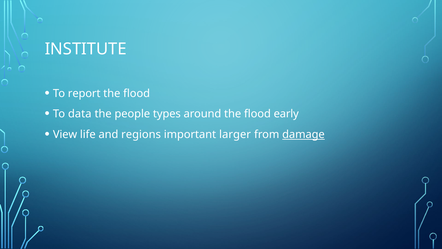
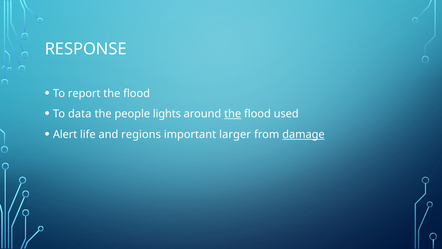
INSTITUTE: INSTITUTE -> RESPONSE
types: types -> lights
the at (233, 114) underline: none -> present
early: early -> used
View: View -> Alert
